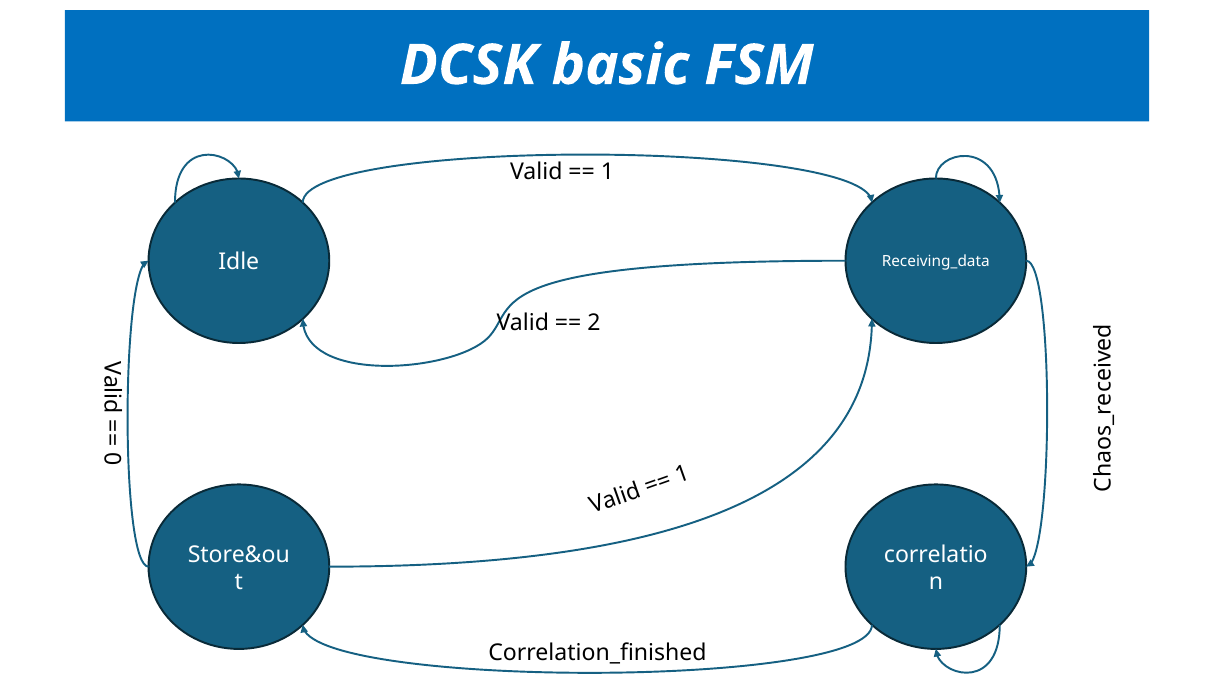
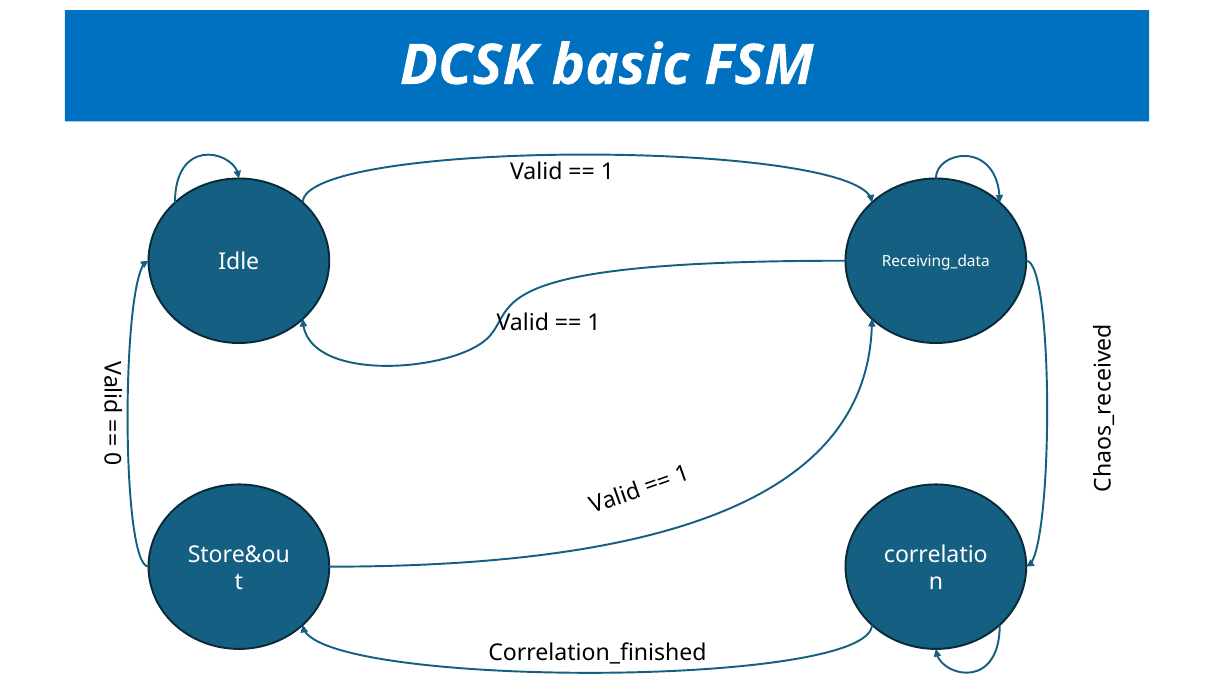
2 at (594, 323): 2 -> 1
